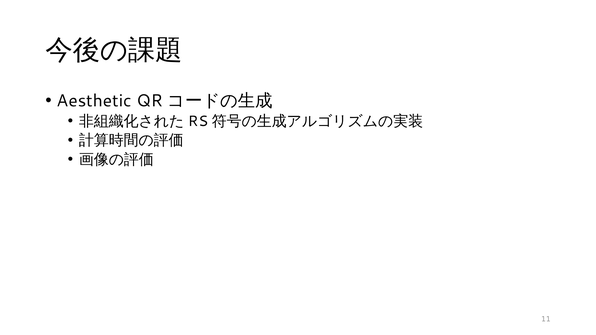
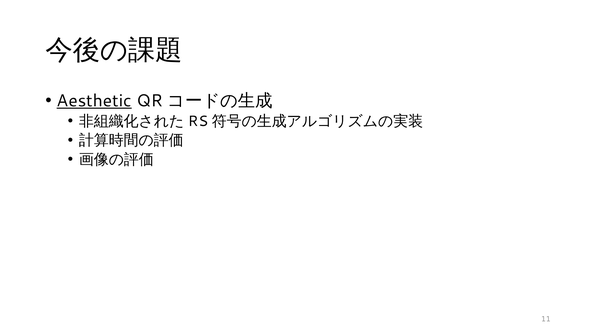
Aesthetic underline: none -> present
